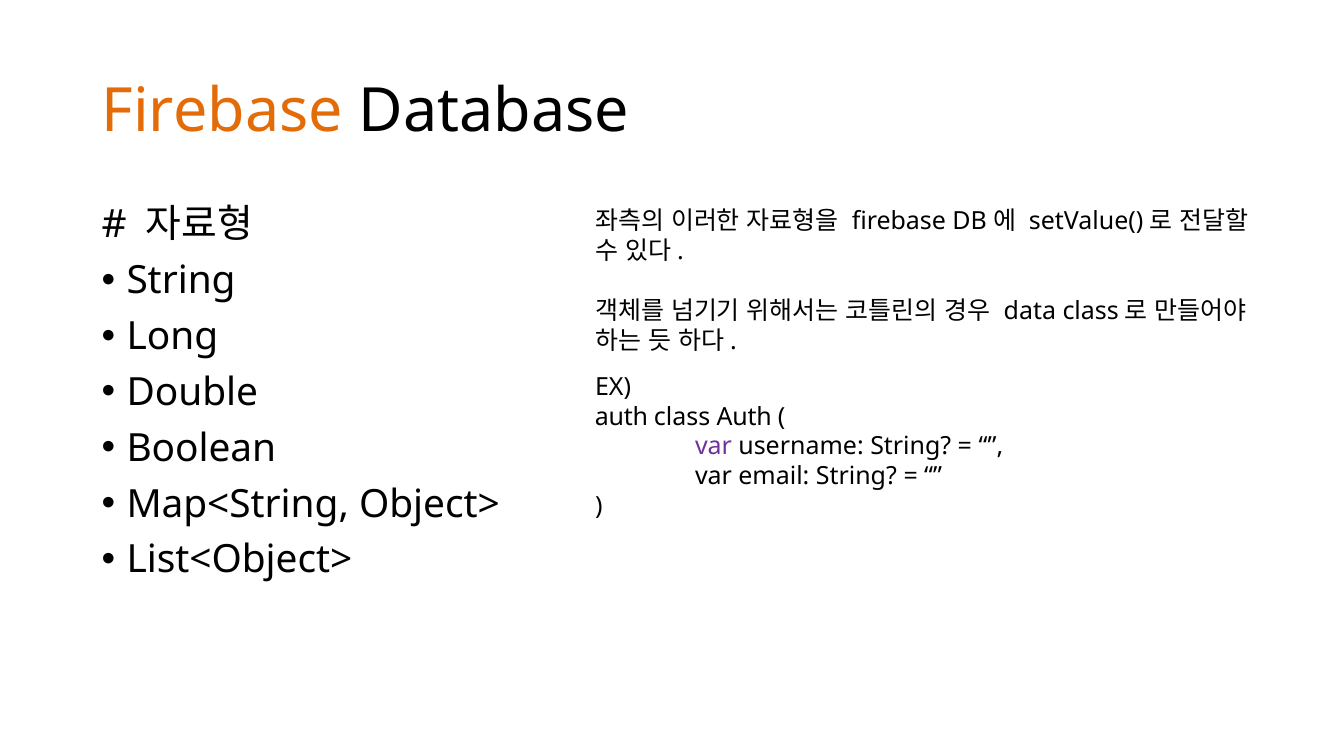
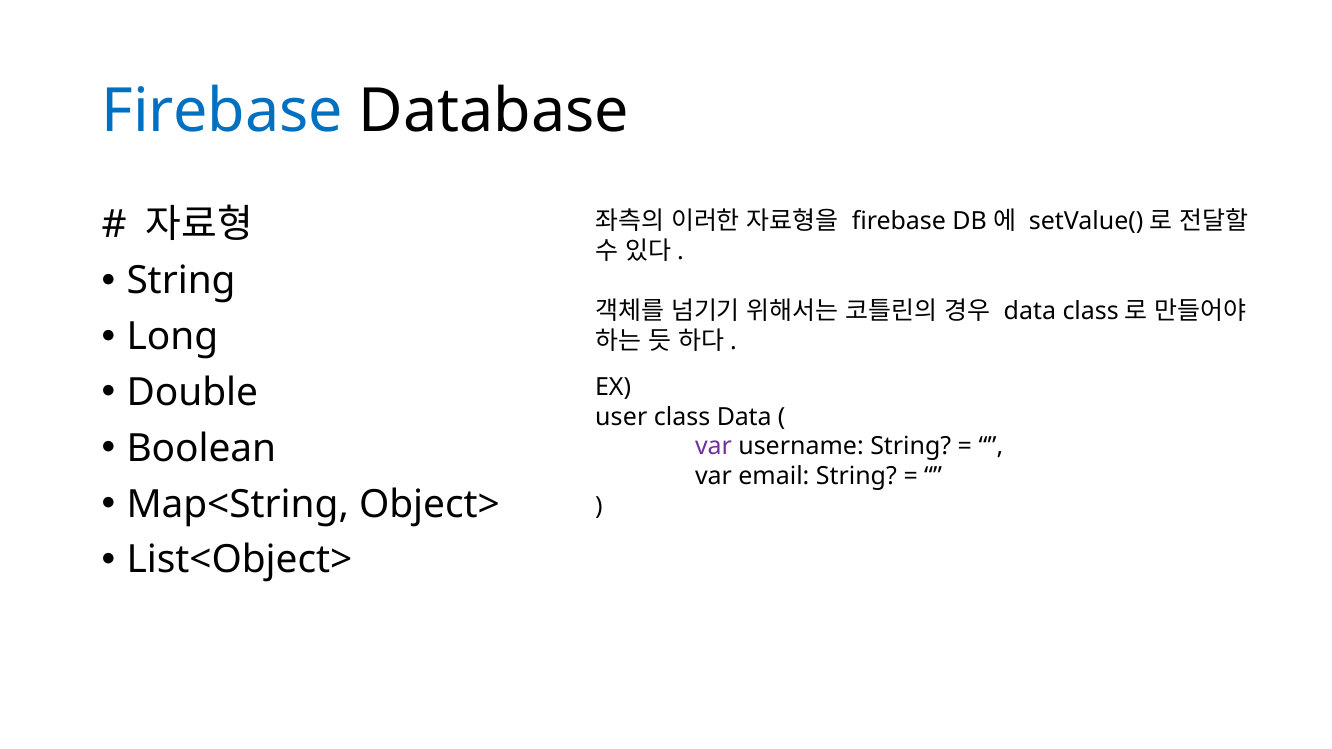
Firebase at (222, 112) colour: orange -> blue
auth at (621, 417): auth -> user
class Auth: Auth -> Data
